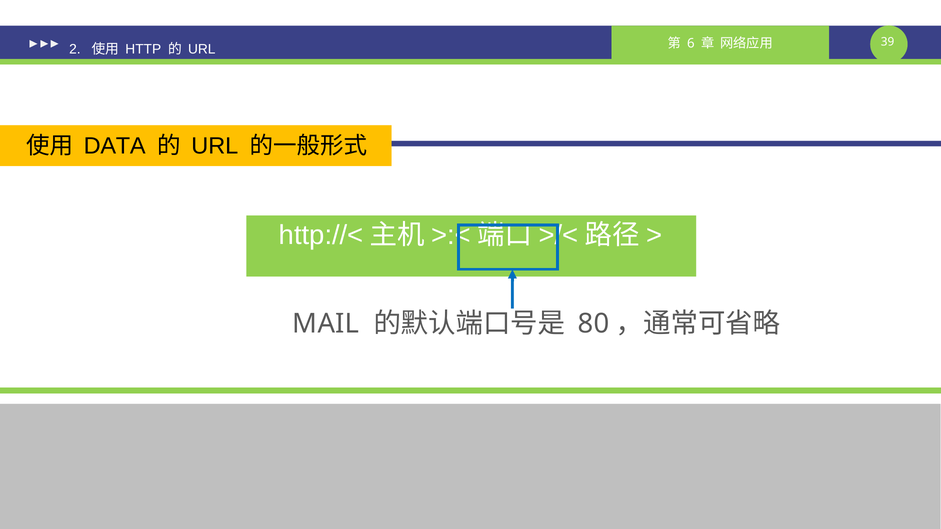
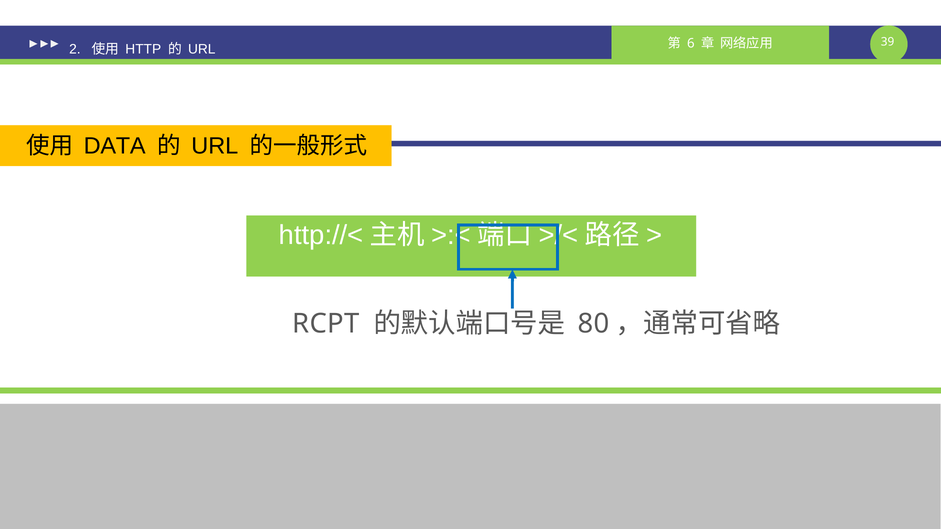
MAIL: MAIL -> RCPT
